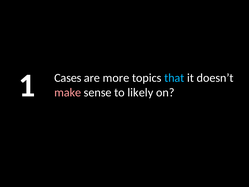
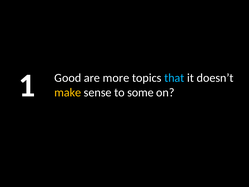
Cases: Cases -> Good
make colour: pink -> yellow
likely: likely -> some
